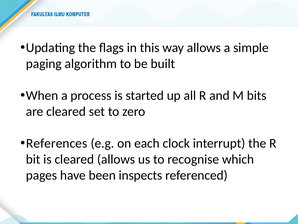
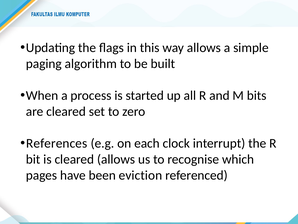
inspects: inspects -> eviction
